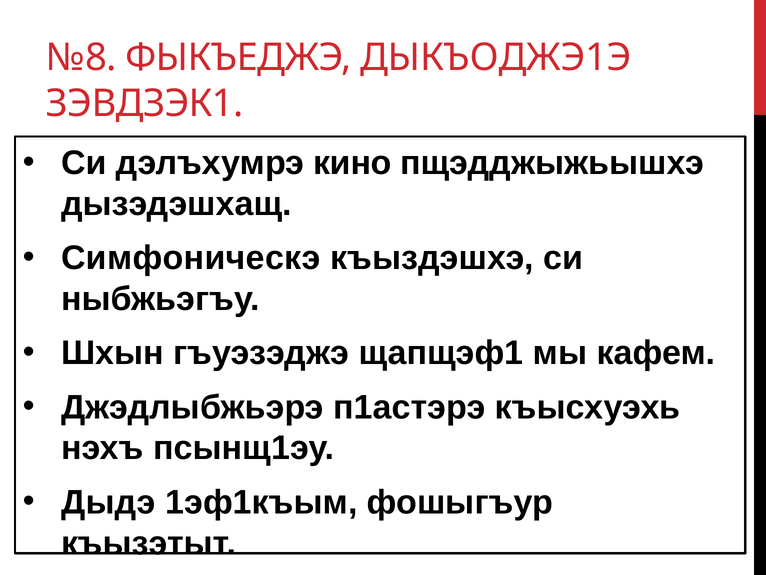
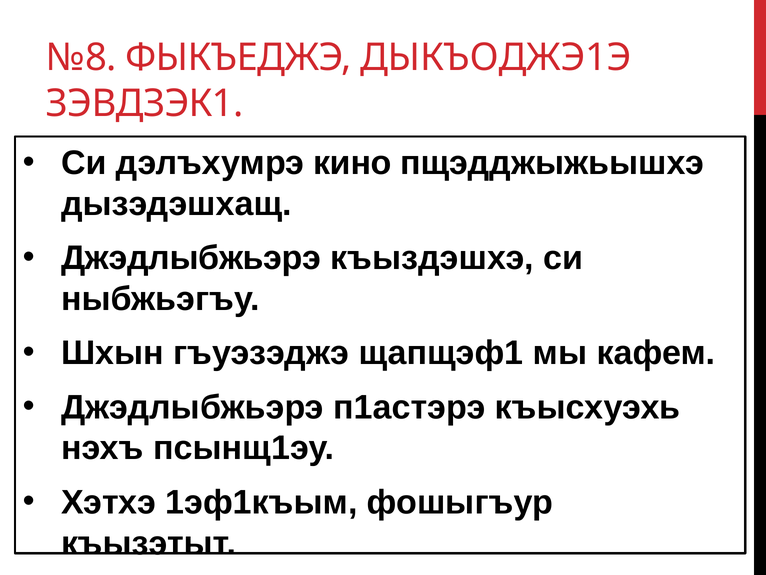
Симфоническэ at (191, 258): Симфоническэ -> Джэдлыбжьэрэ
Дыдэ: Дыдэ -> Хэтхэ
